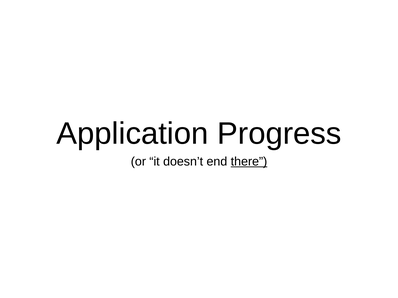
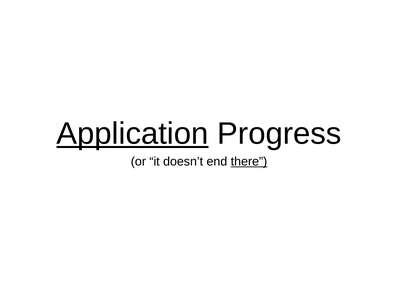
Application underline: none -> present
